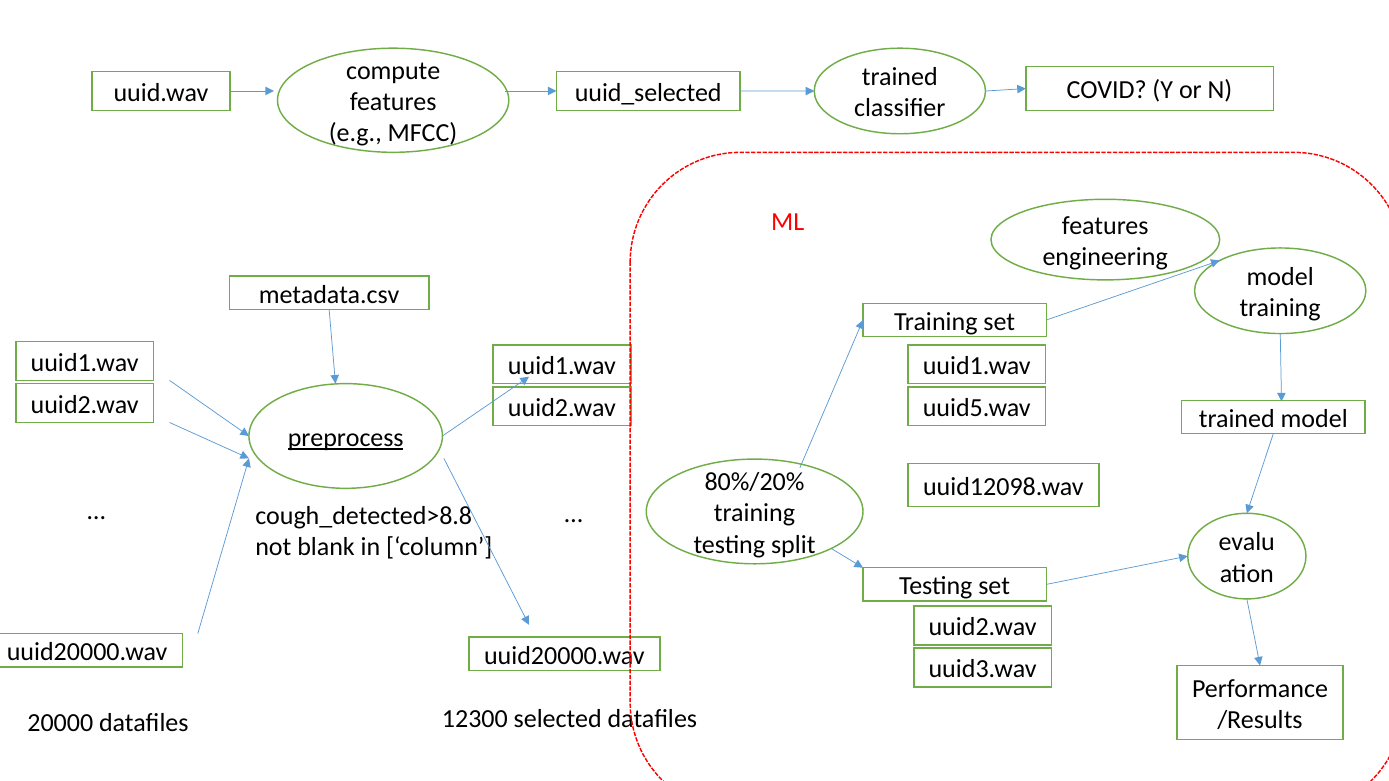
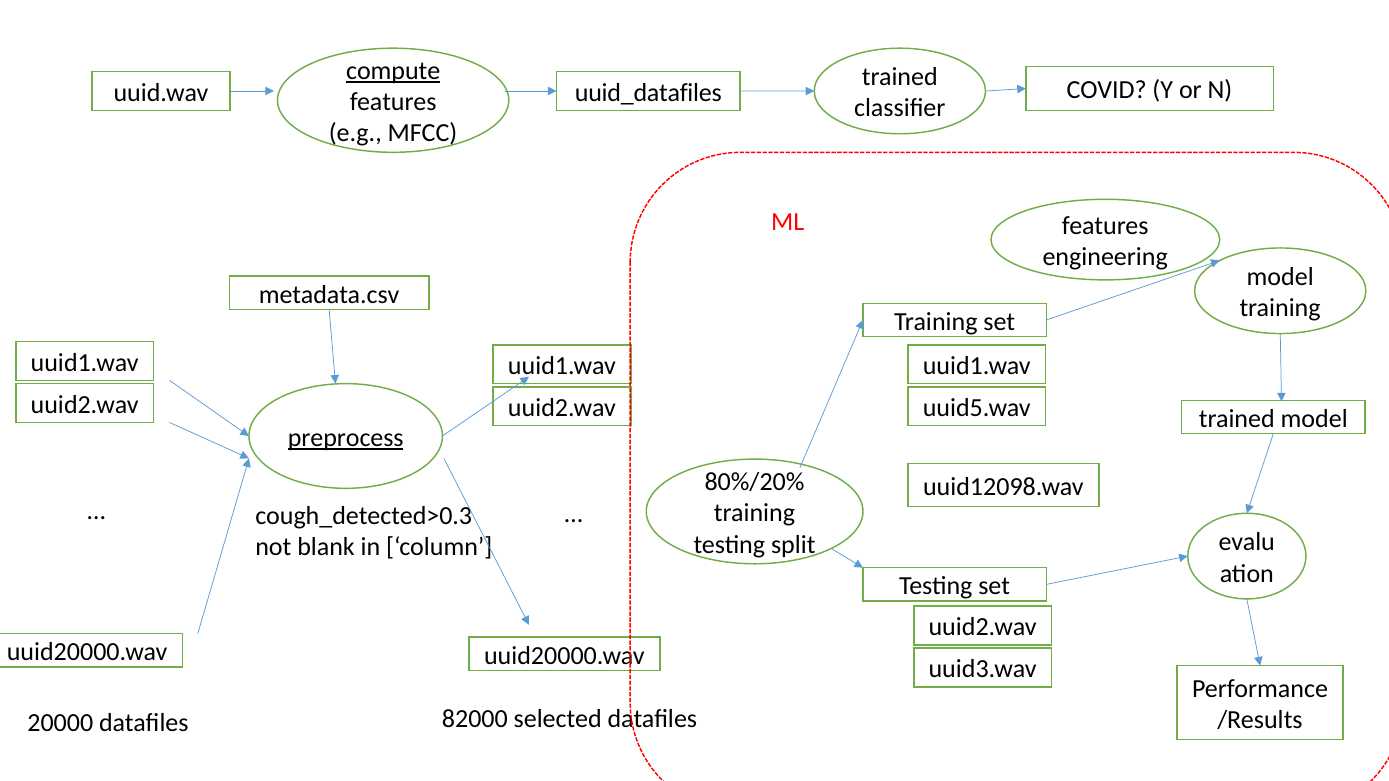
compute underline: none -> present
uuid_selected: uuid_selected -> uuid_datafiles
cough_detected>8.8: cough_detected>8.8 -> cough_detected>0.3
12300: 12300 -> 82000
